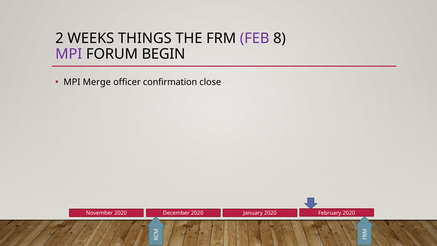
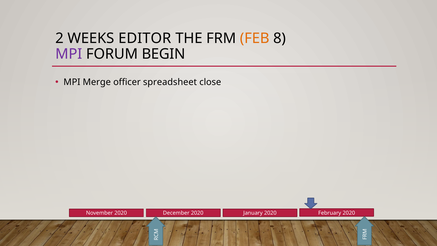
THINGS: THINGS -> EDITOR
FEB colour: purple -> orange
confirmation: confirmation -> spreadsheet
